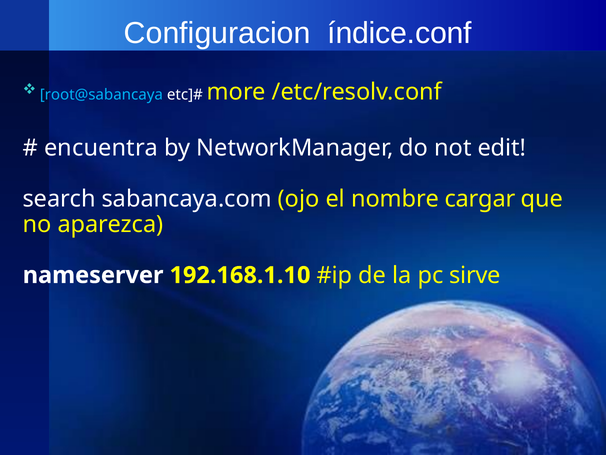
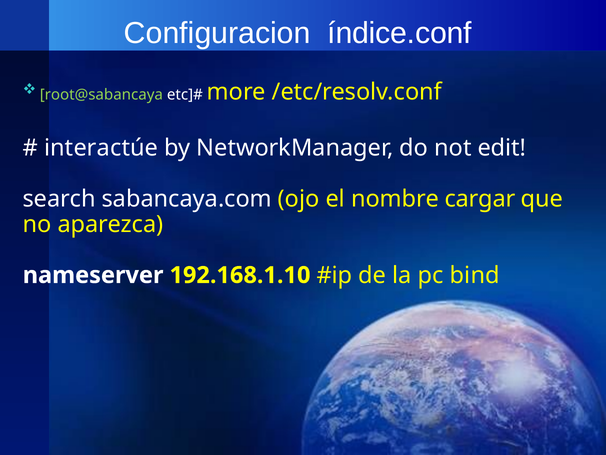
root@sabancaya colour: light blue -> light green
encuentra: encuentra -> interactúe
sirve: sirve -> bind
